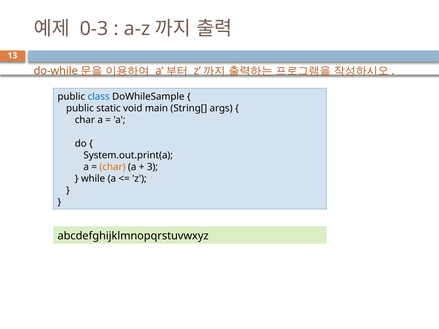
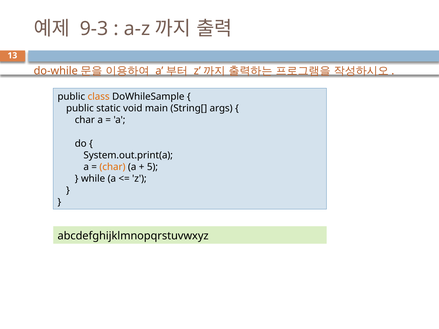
0-3: 0-3 -> 9-3
class colour: blue -> orange
3: 3 -> 5
